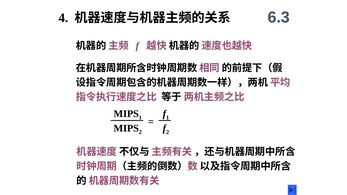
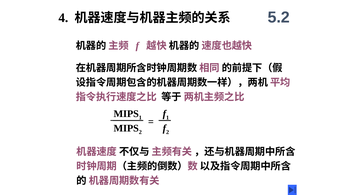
6.3: 6.3 -> 5.2
